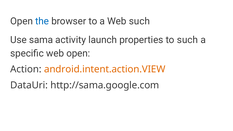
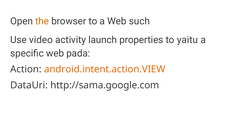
the colour: blue -> orange
sama: sama -> video
to such: such -> yaitu
web open: open -> pada
